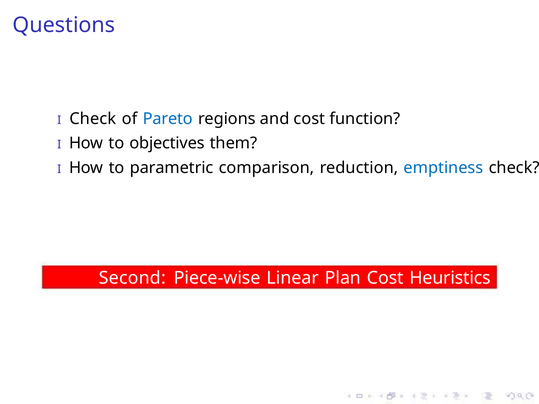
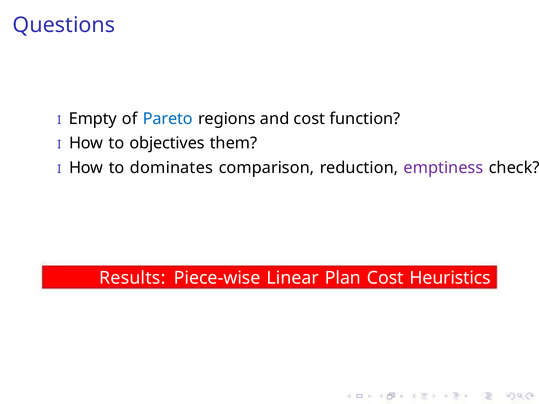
I Check: Check -> Empty
parametric: parametric -> dominates
emptiness colour: blue -> purple
Second: Second -> Results
